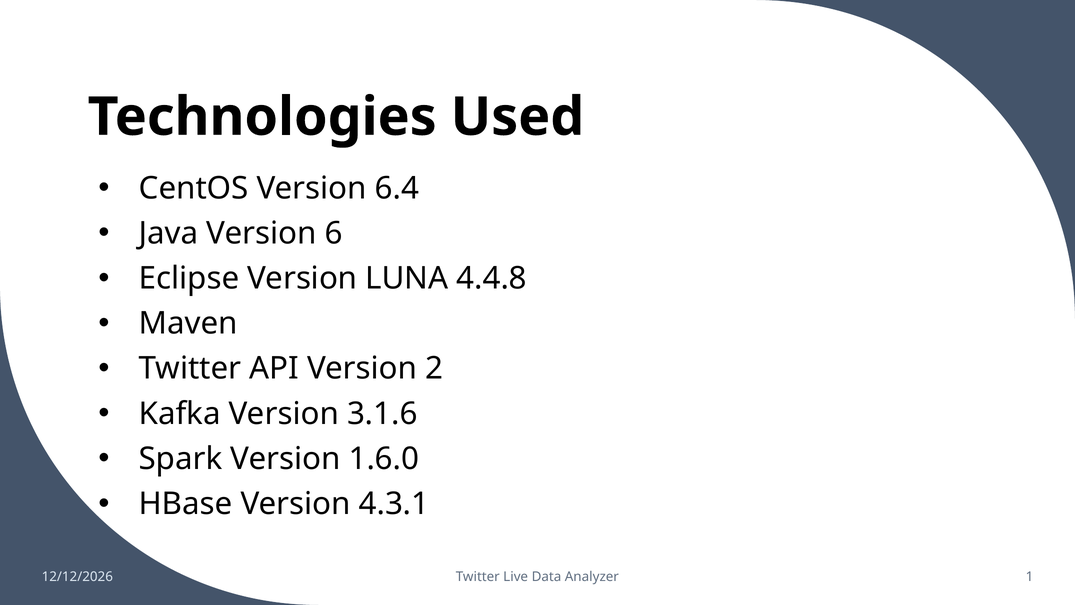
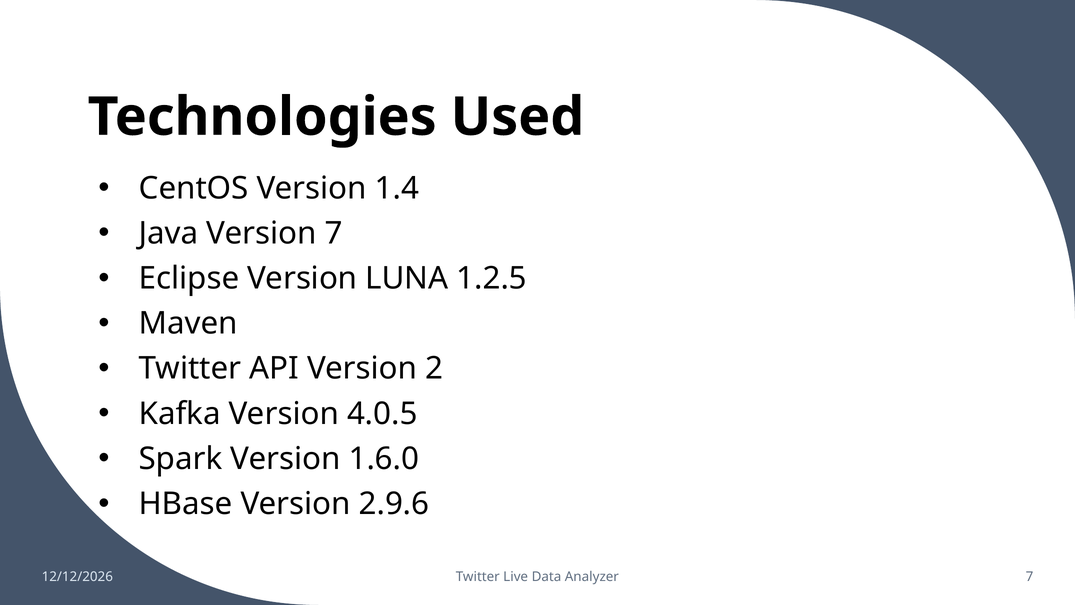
6.4: 6.4 -> 1.4
Version 6: 6 -> 7
4.4.8: 4.4.8 -> 1.2.5
3.1.6: 3.1.6 -> 4.0.5
4.3.1: 4.3.1 -> 2.9.6
Analyzer 1: 1 -> 7
